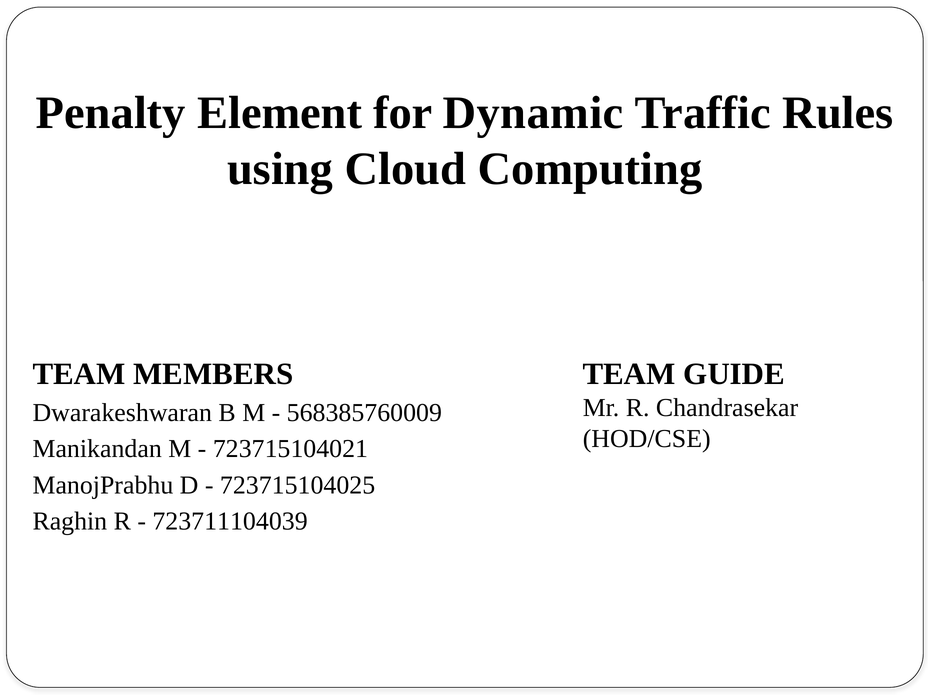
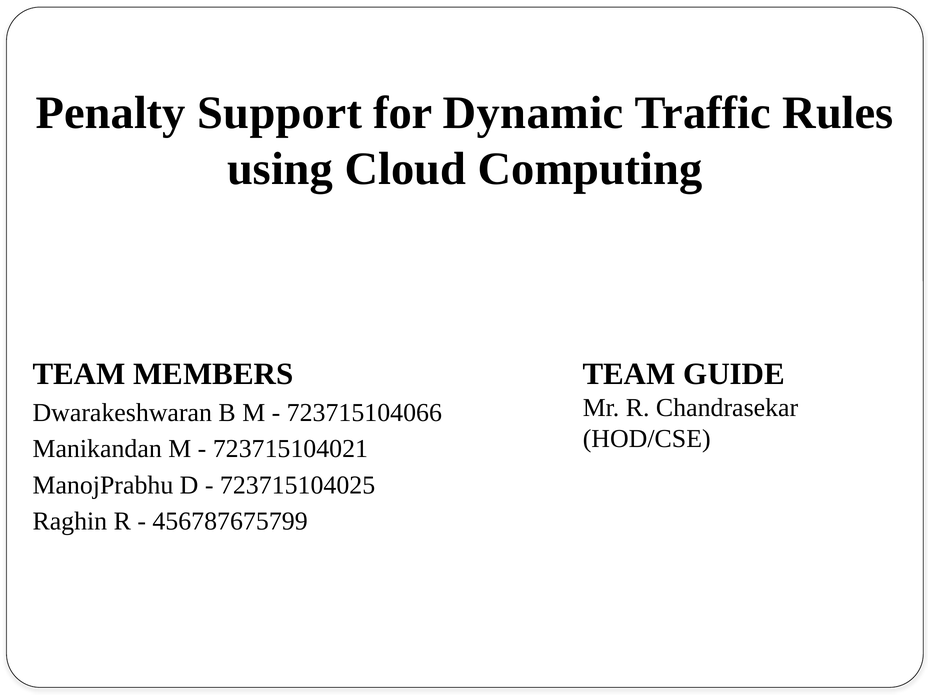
Element: Element -> Support
568385760009: 568385760009 -> 723715104066
723711104039: 723711104039 -> 456787675799
